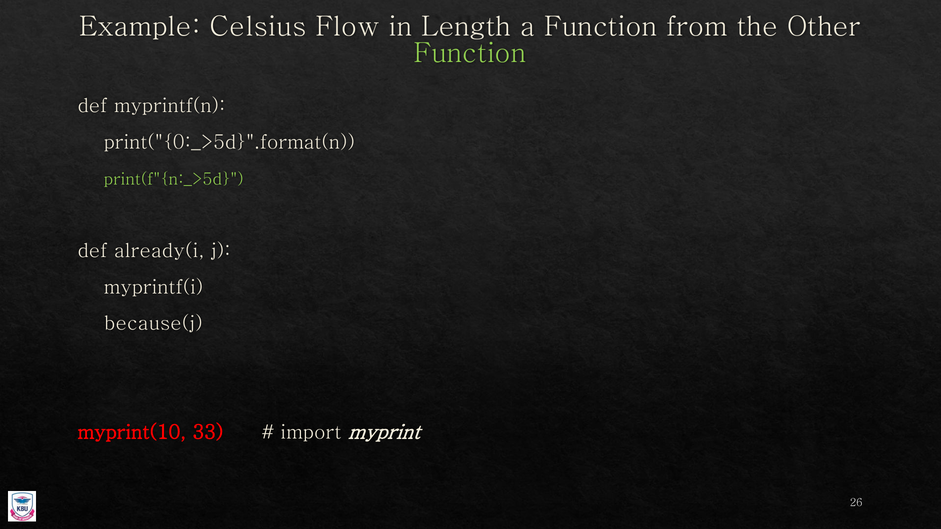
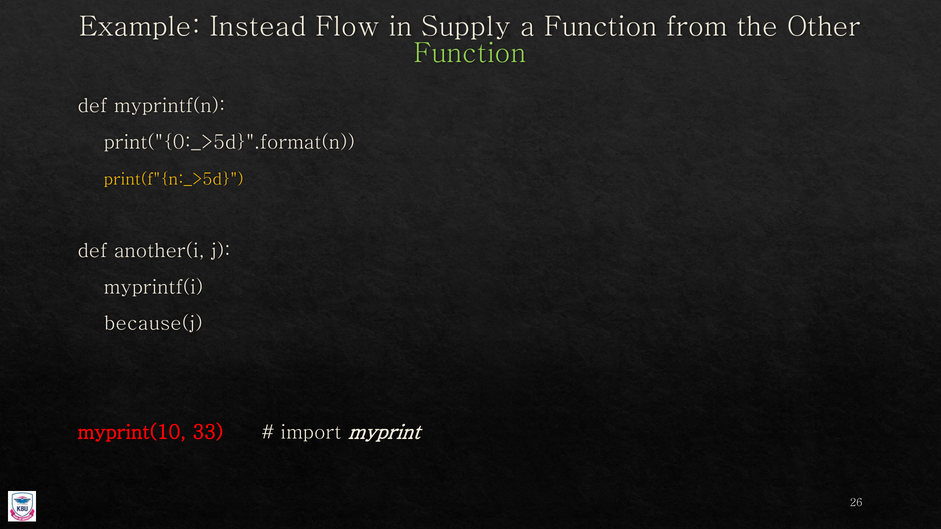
Celsius: Celsius -> Instead
Length: Length -> Supply
print(f"{n:_>5d colour: light green -> yellow
already(i: already(i -> another(i
